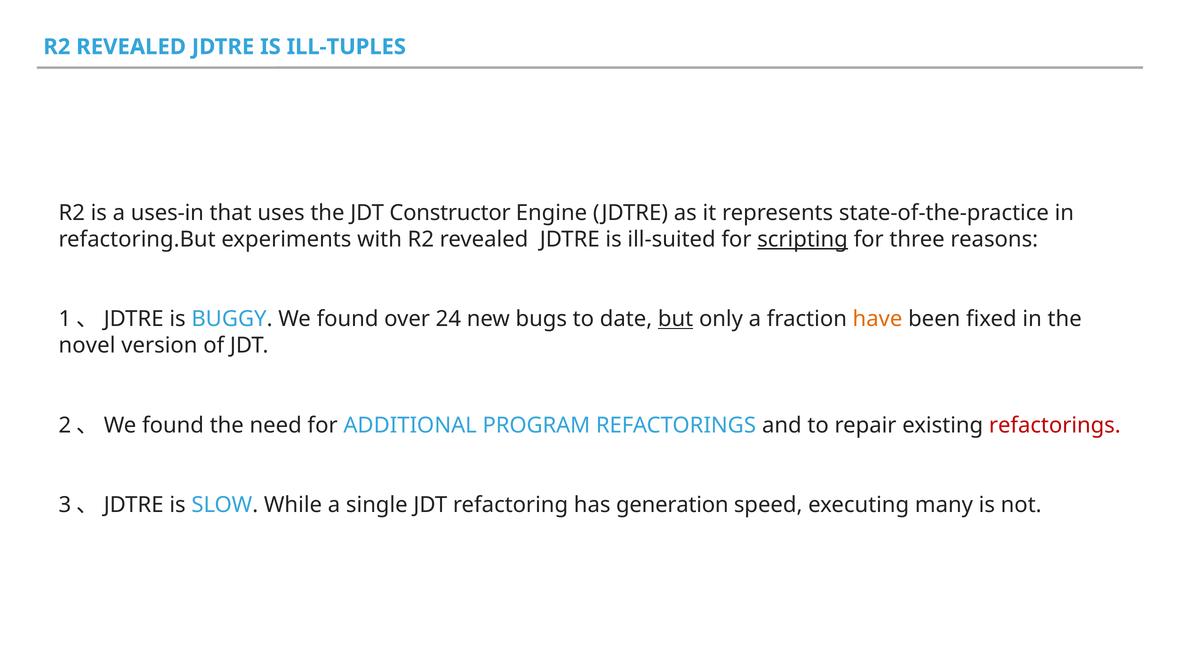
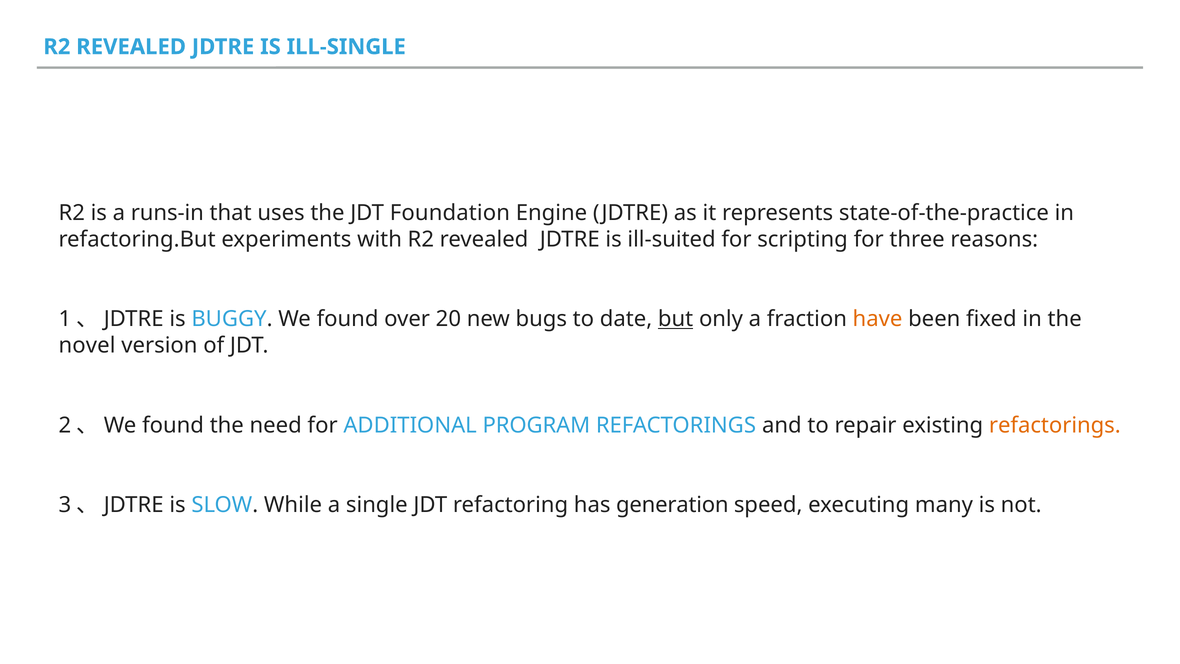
ILL-TUPLES: ILL-TUPLES -> ILL-SINGLE
uses-in: uses-in -> runs-in
Constructor: Constructor -> Foundation
scripting underline: present -> none
24: 24 -> 20
refactorings at (1055, 425) colour: red -> orange
